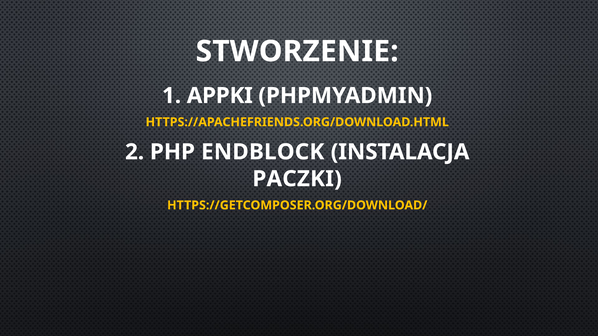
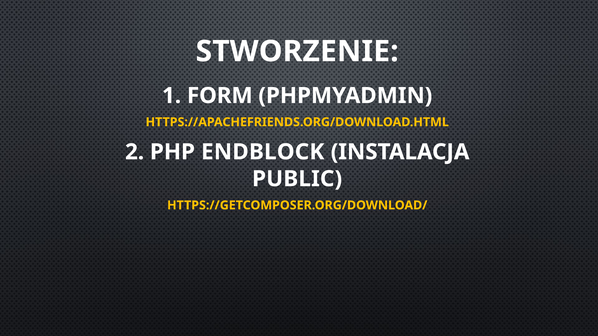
APPKI: APPKI -> FORM
PACZKI: PACZKI -> PUBLIC
